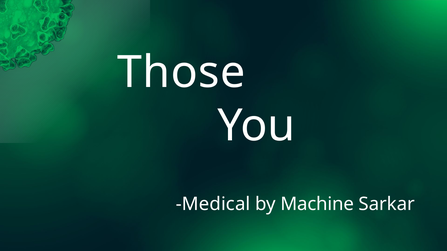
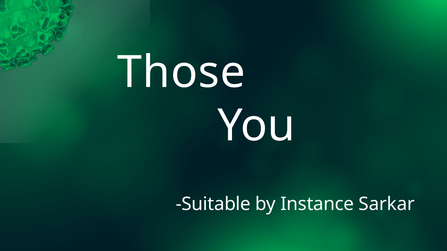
Medical: Medical -> Suitable
Machine: Machine -> Instance
